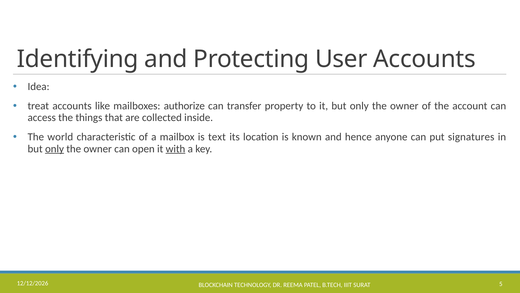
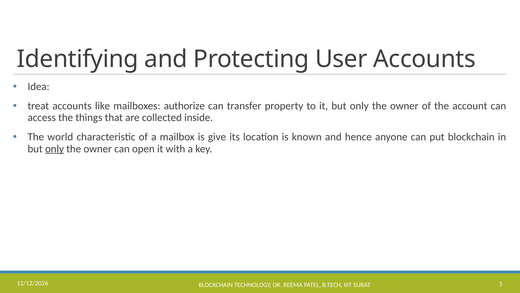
text: text -> give
put signatures: signatures -> blockchain
with underline: present -> none
